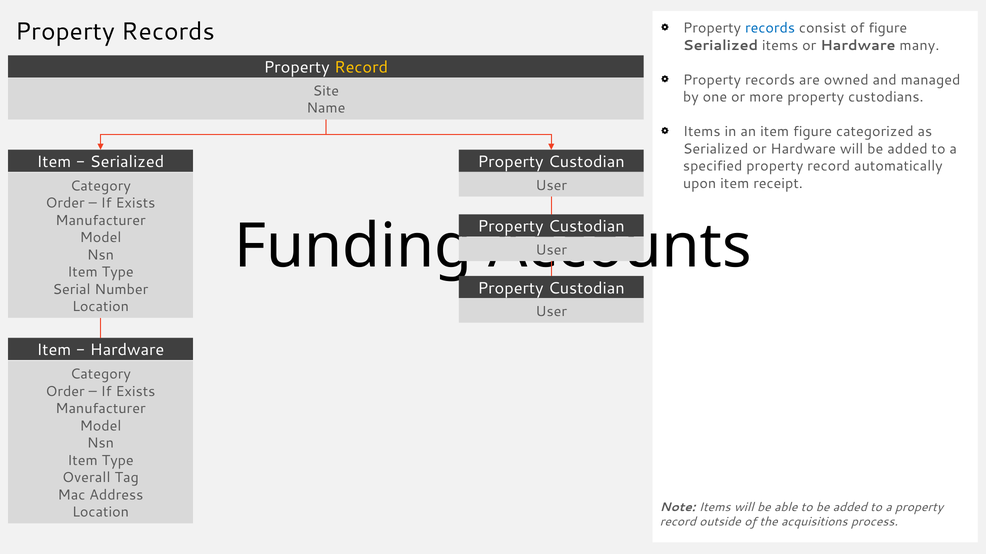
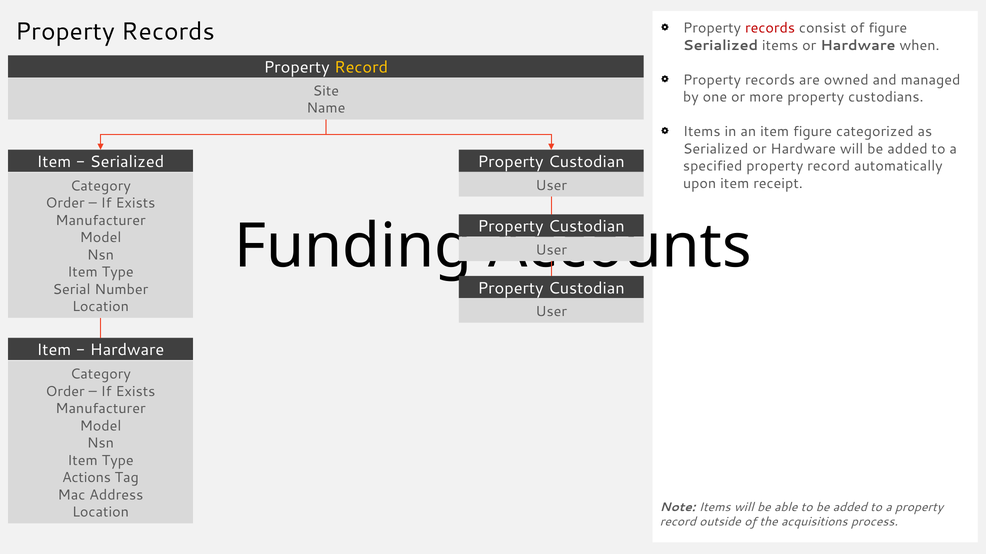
records at (770, 28) colour: blue -> red
many: many -> when
Overall: Overall -> Actions
